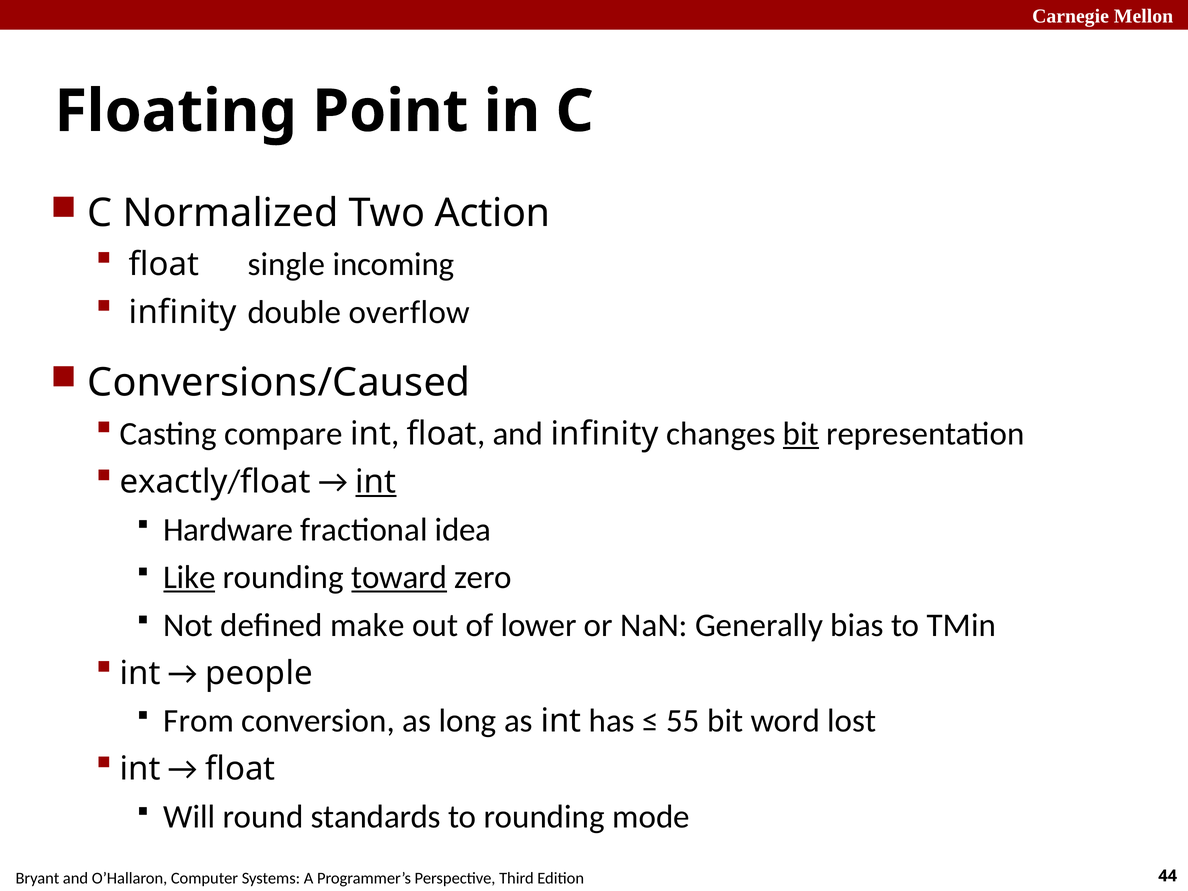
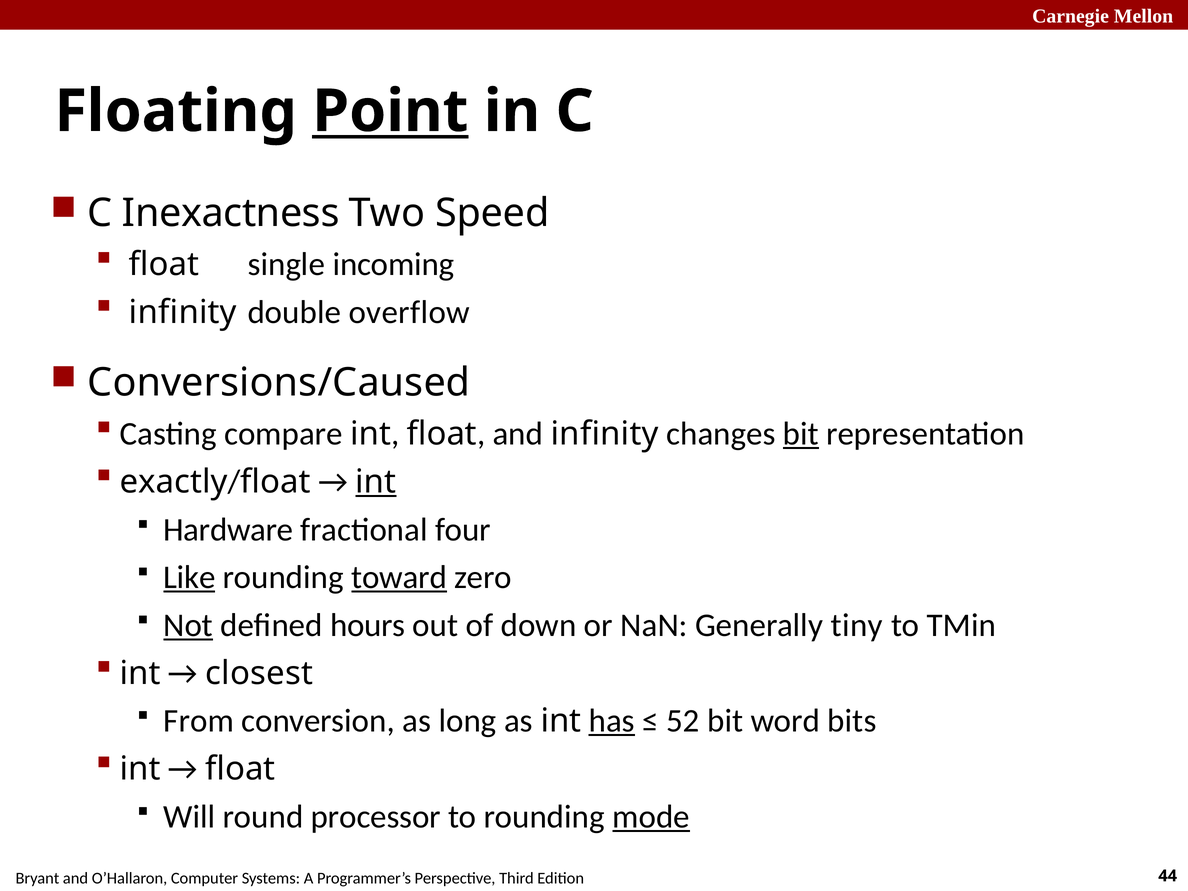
Point underline: none -> present
Normalized: Normalized -> Inexactness
Action: Action -> Speed
idea: idea -> four
Not underline: none -> present
make: make -> hours
lower: lower -> down
bias: bias -> tiny
people: people -> closest
has underline: none -> present
55: 55 -> 52
lost: lost -> bits
standards: standards -> processor
mode underline: none -> present
